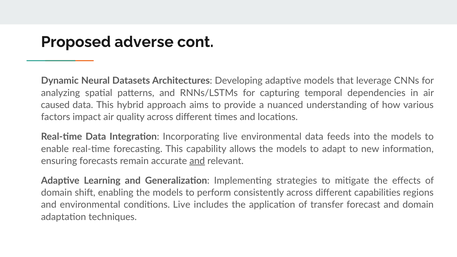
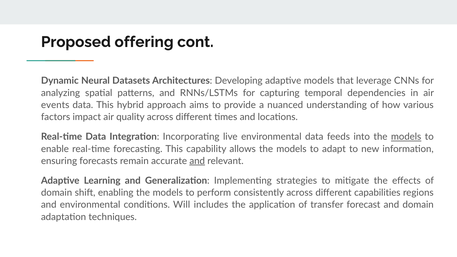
adverse: adverse -> offering
caused: caused -> events
models at (406, 137) underline: none -> present
conditions Live: Live -> Will
